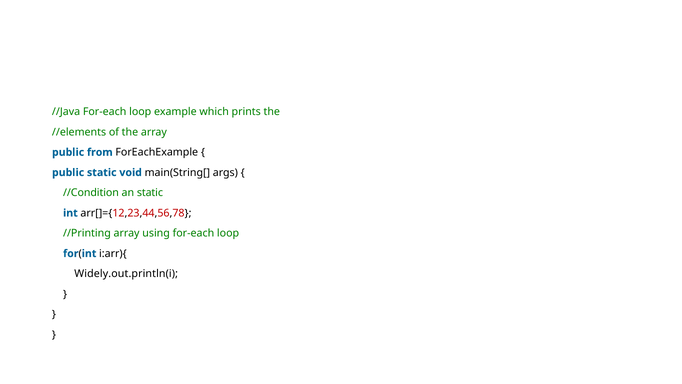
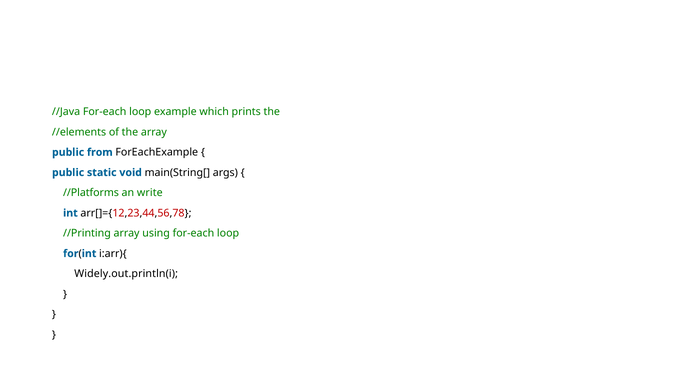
//Condition: //Condition -> //Platforms
an static: static -> write
